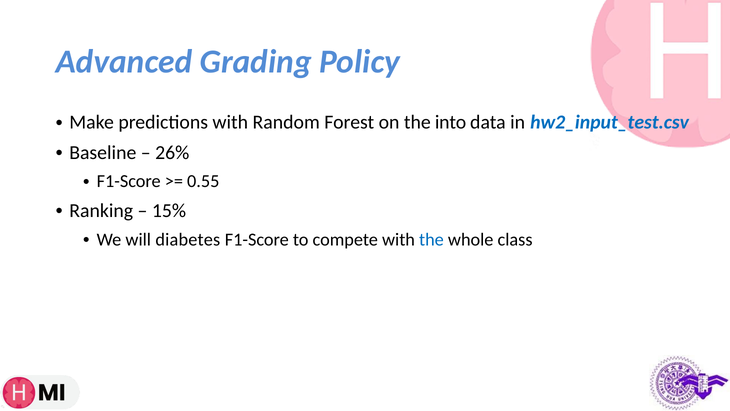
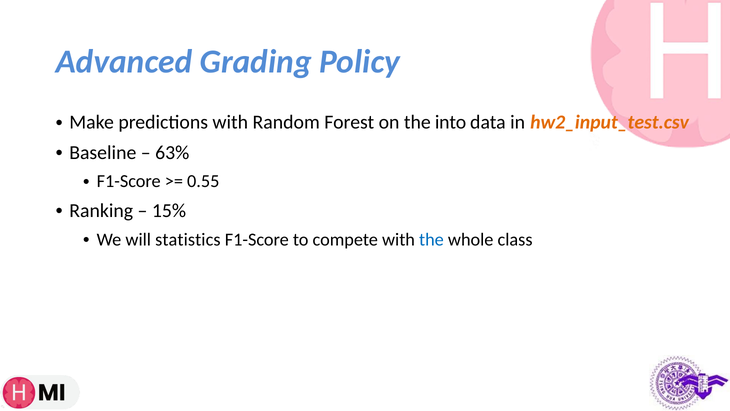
hw2_input_test.csv colour: blue -> orange
26%: 26% -> 63%
diabetes: diabetes -> statistics
